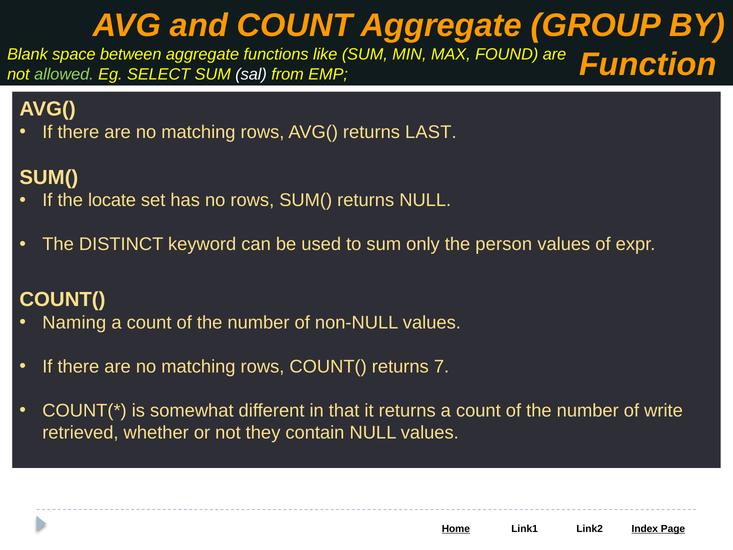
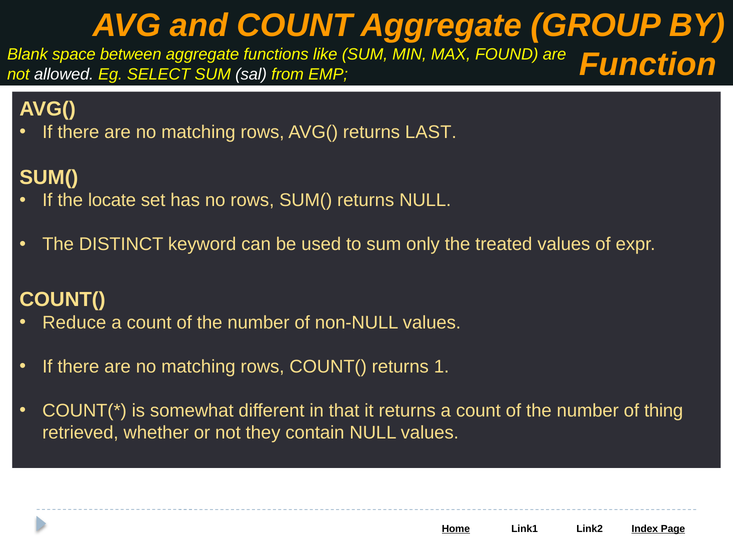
allowed colour: light green -> white
person: person -> treated
Naming: Naming -> Reduce
7: 7 -> 1
write: write -> thing
